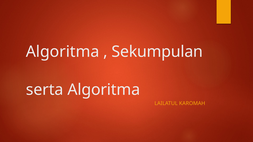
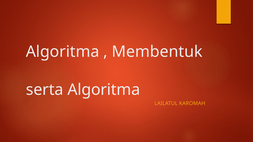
Sekumpulan: Sekumpulan -> Membentuk
